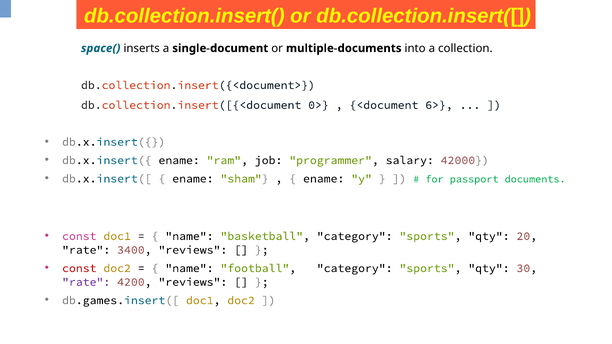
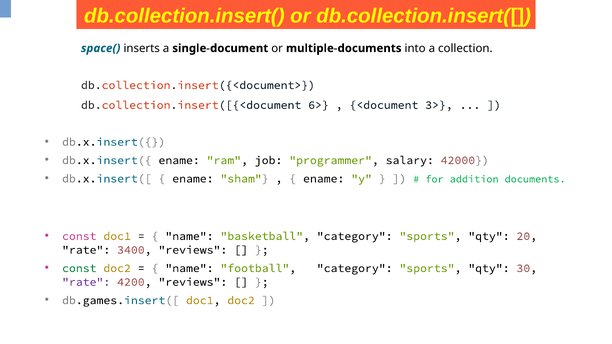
0>: 0> -> 6>
6>: 6> -> 3>
passport: passport -> addition
const at (79, 268) colour: red -> green
